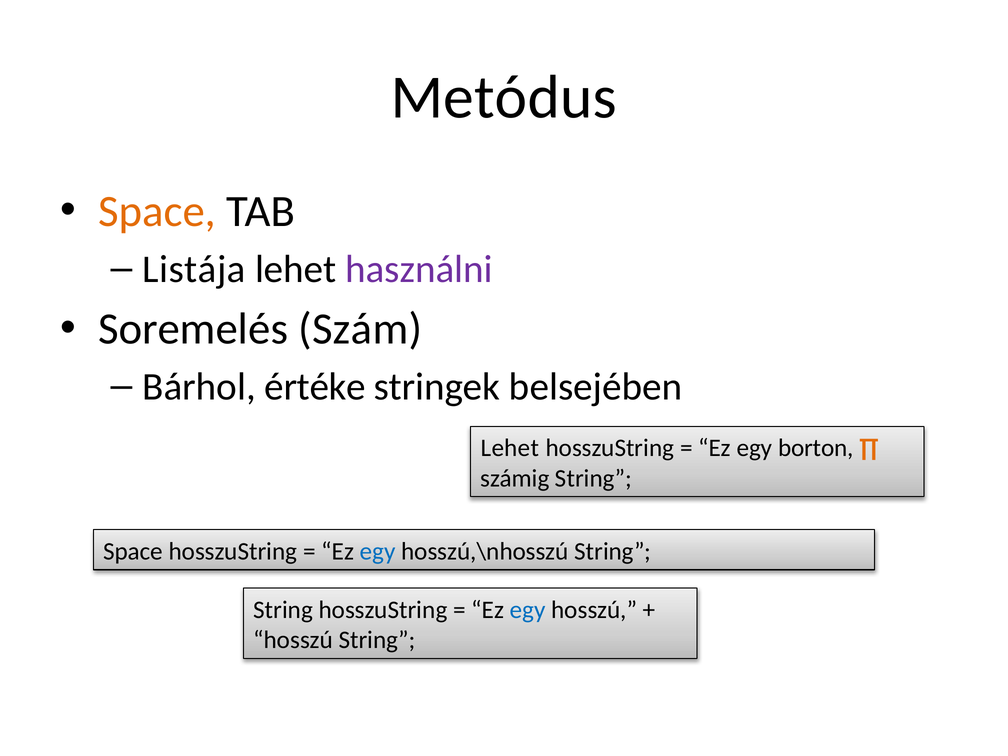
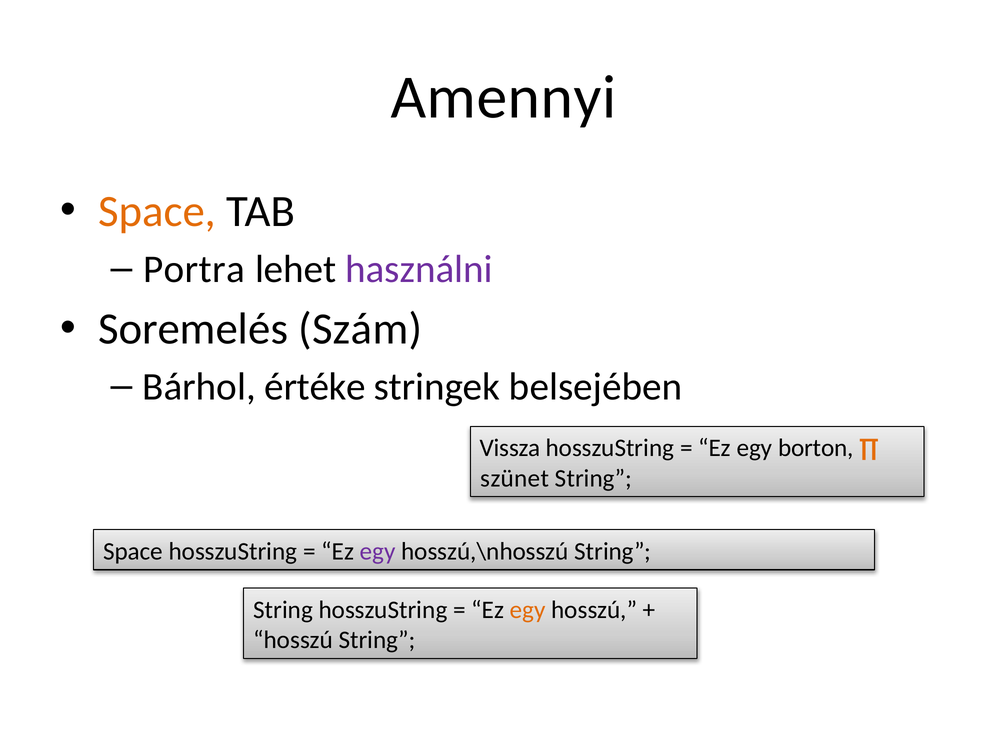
Metódus: Metódus -> Amennyi
Listája: Listája -> Portra
Lehet at (510, 448): Lehet -> Vissza
számig: számig -> szünet
egy at (378, 551) colour: blue -> purple
egy at (528, 610) colour: blue -> orange
